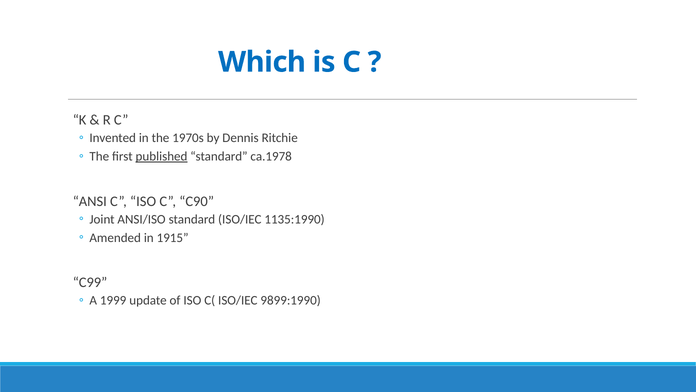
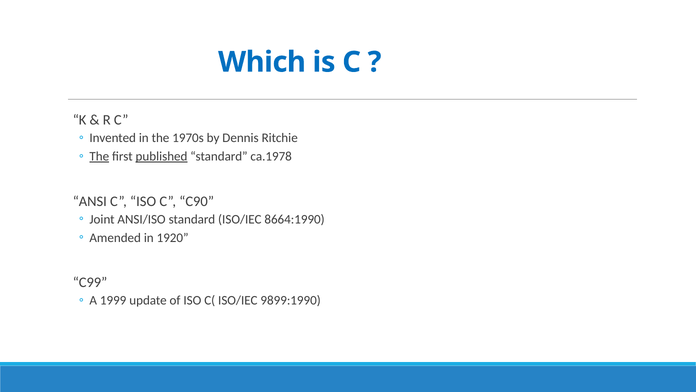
The at (99, 156) underline: none -> present
1135:1990: 1135:1990 -> 8664:1990
1915: 1915 -> 1920
